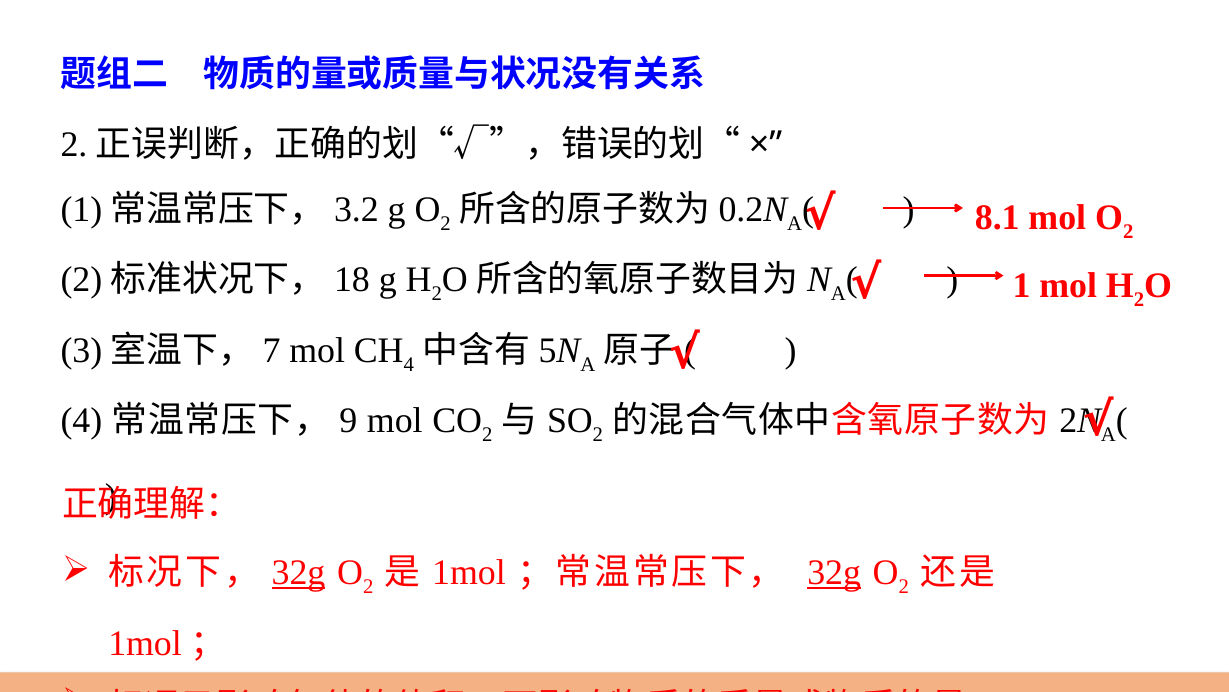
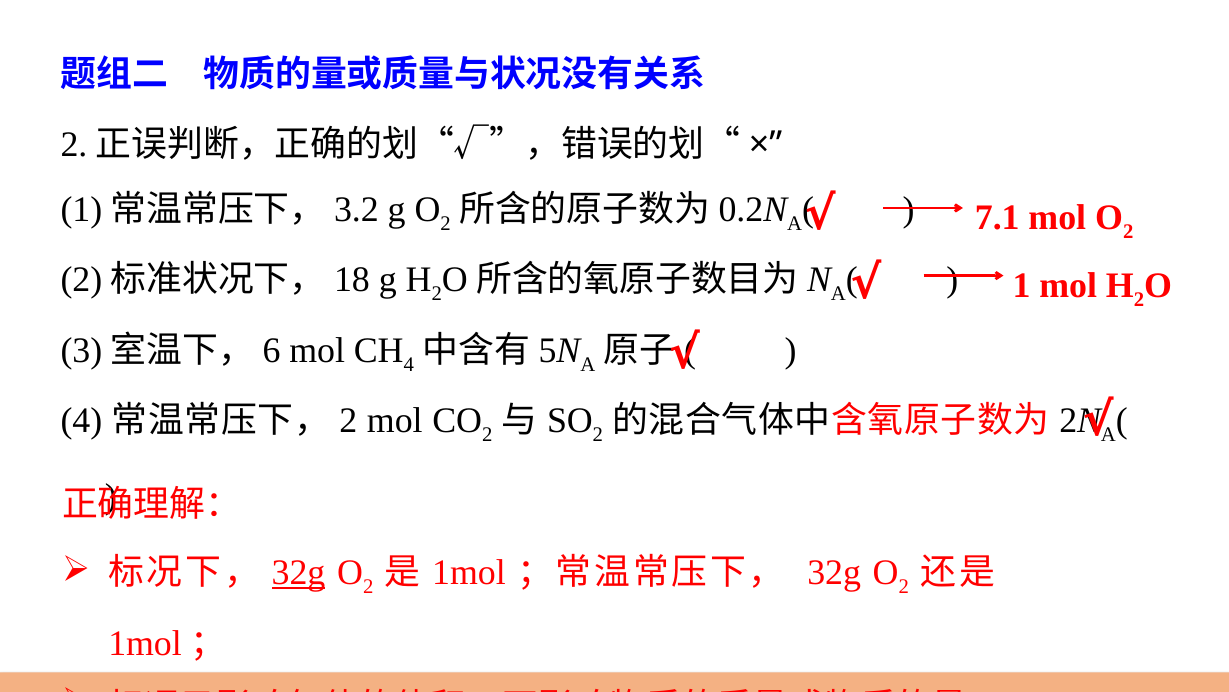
8.1: 8.1 -> 7.1
7: 7 -> 6
9 at (348, 421): 9 -> 2
32g at (834, 572) underline: present -> none
